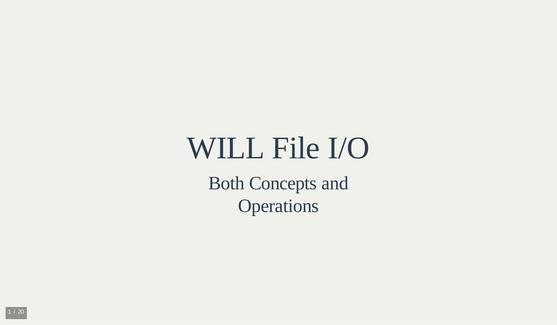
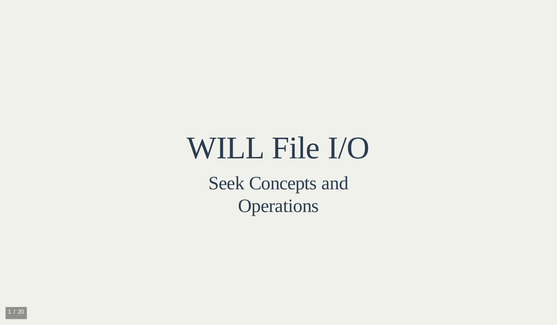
Both: Both -> Seek
